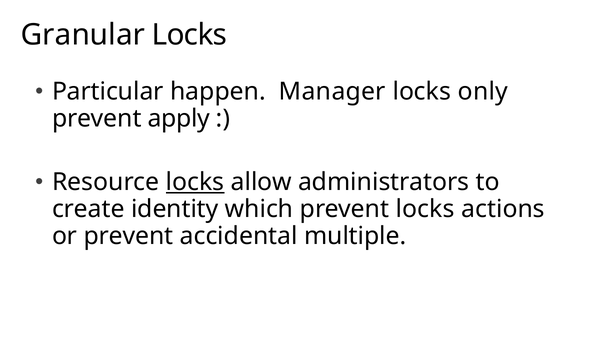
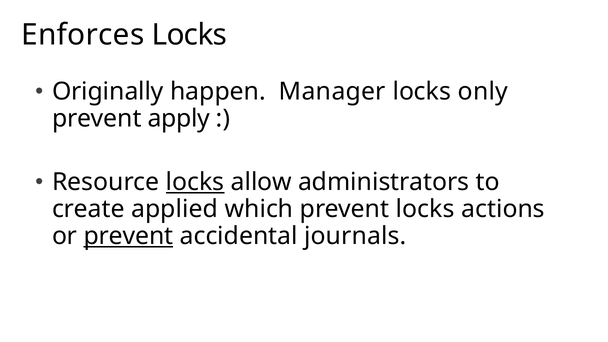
Granular: Granular -> Enforces
Particular: Particular -> Originally
identity: identity -> applied
prevent at (129, 236) underline: none -> present
multiple: multiple -> journals
